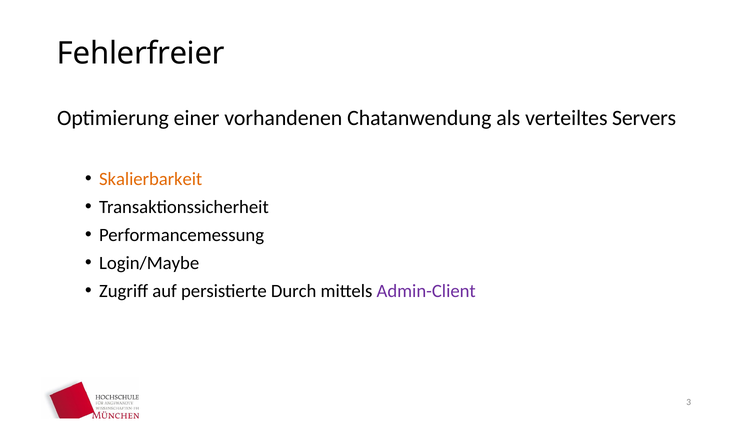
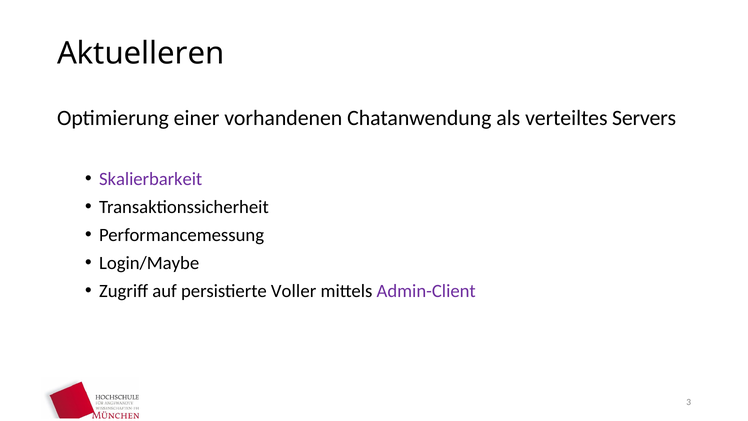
Fehlerfreier: Fehlerfreier -> Aktuelleren
Skalierbarkeit colour: orange -> purple
Durch: Durch -> Voller
